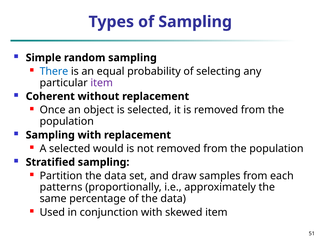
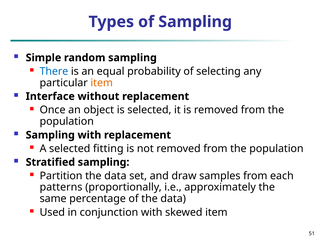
item at (102, 83) colour: purple -> orange
Coherent: Coherent -> Interface
would: would -> fitting
